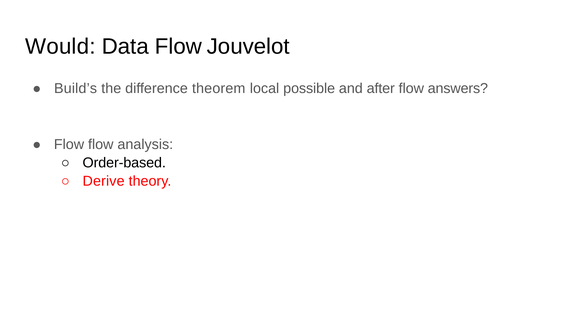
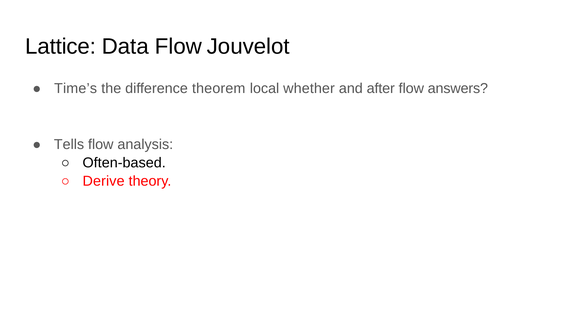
Would: Would -> Lattice
Build’s: Build’s -> Time’s
possible: possible -> whether
Flow at (69, 145): Flow -> Tells
Order-based: Order-based -> Often-based
